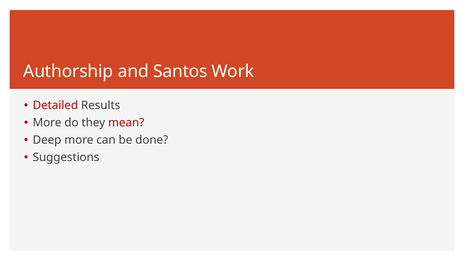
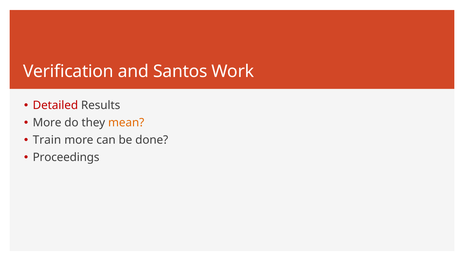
Authorship: Authorship -> Verification
mean colour: red -> orange
Deep: Deep -> Train
Suggestions: Suggestions -> Proceedings
